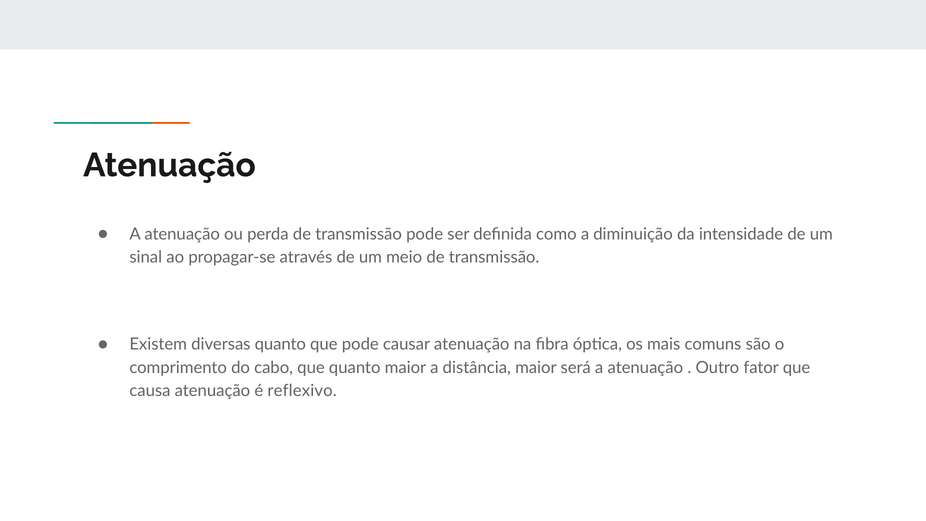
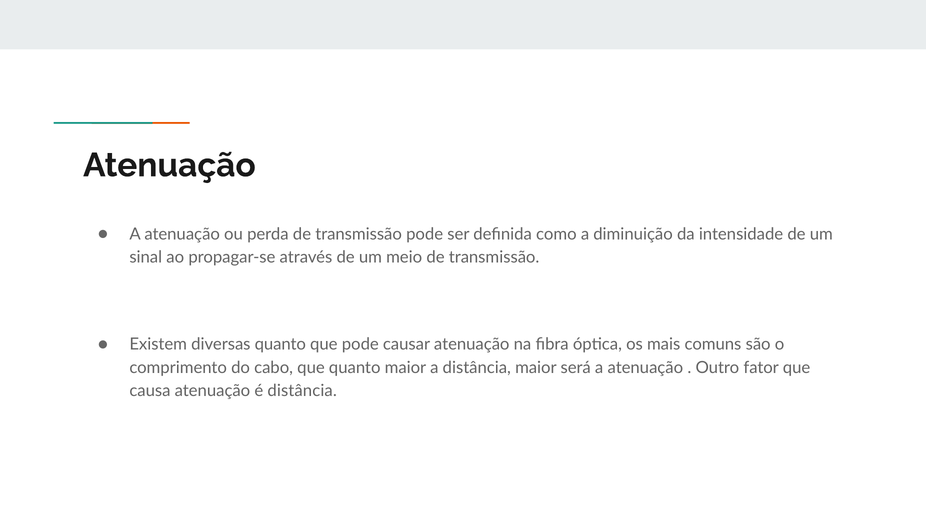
é reflexivo: reflexivo -> distância
